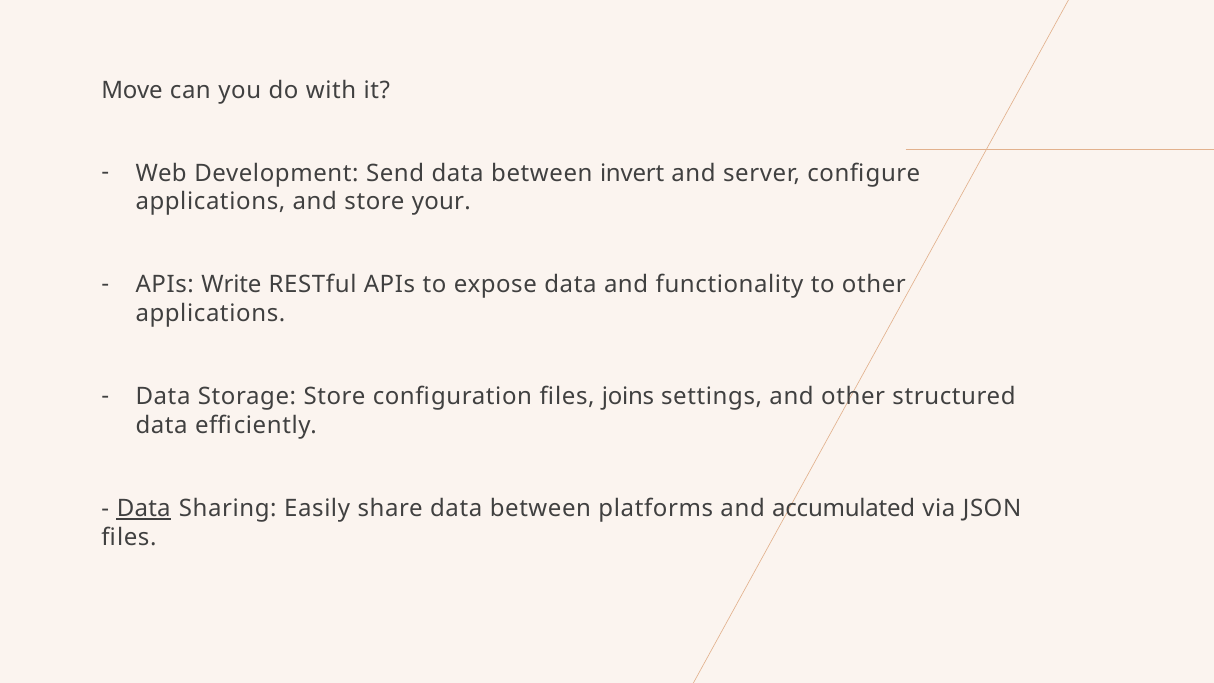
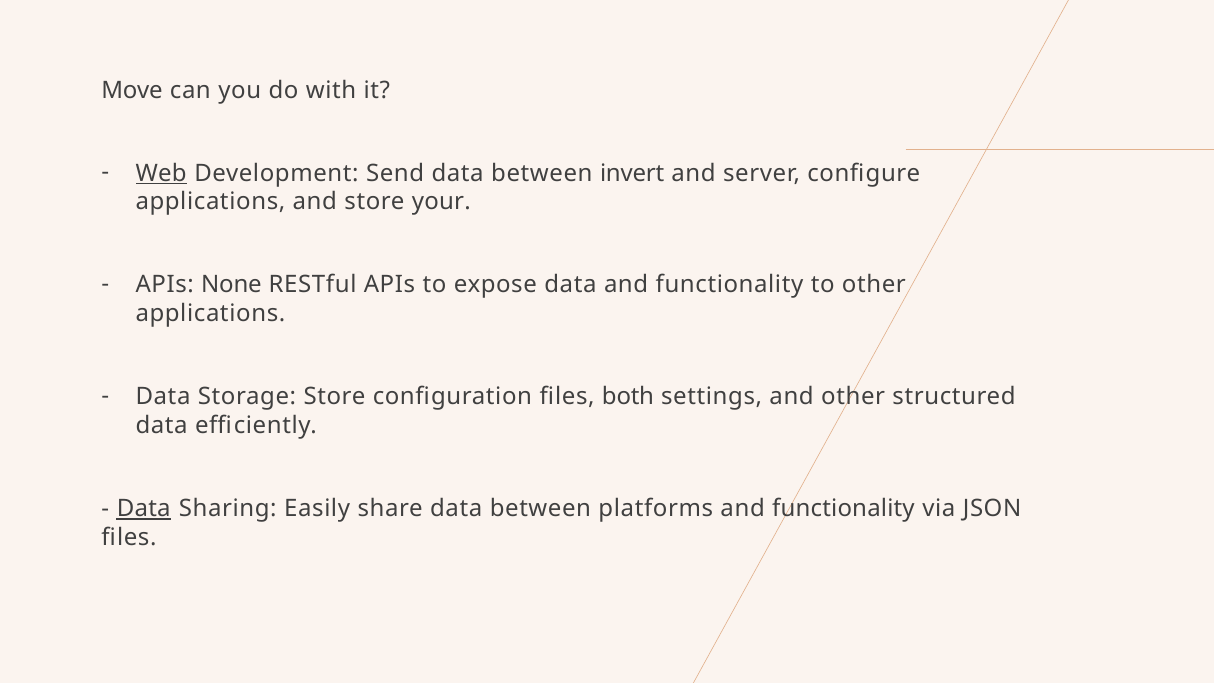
Web underline: none -> present
Write: Write -> None
joins: joins -> both
platforms and accumulated: accumulated -> functionality
